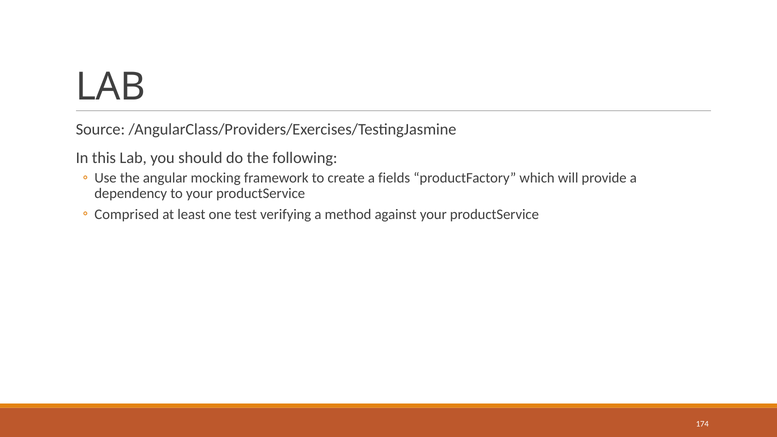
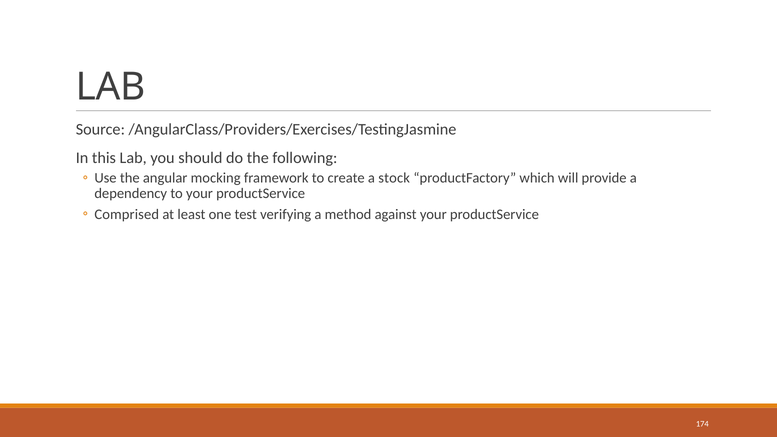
fields: fields -> stock
